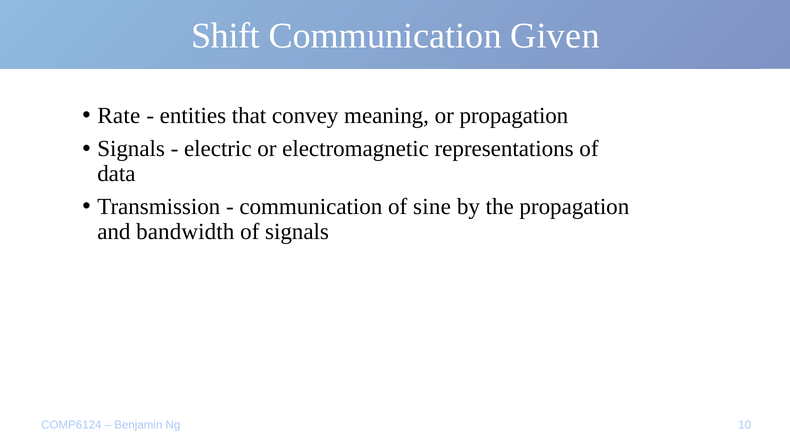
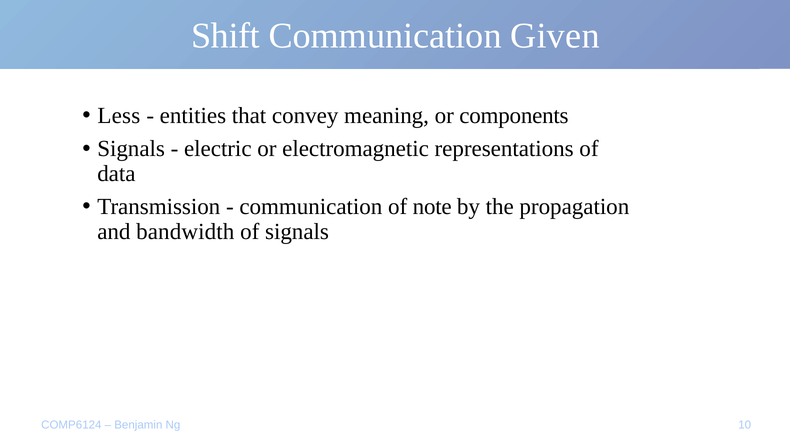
Rate: Rate -> Less
or propagation: propagation -> components
sine: sine -> note
